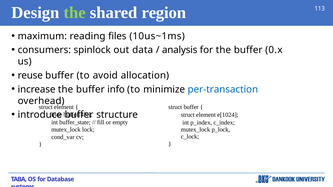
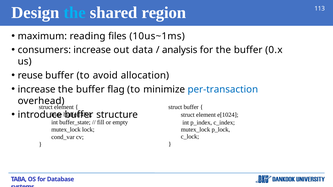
the at (75, 13) colour: light green -> light blue
consumers spinlock: spinlock -> increase
info: info -> flag
